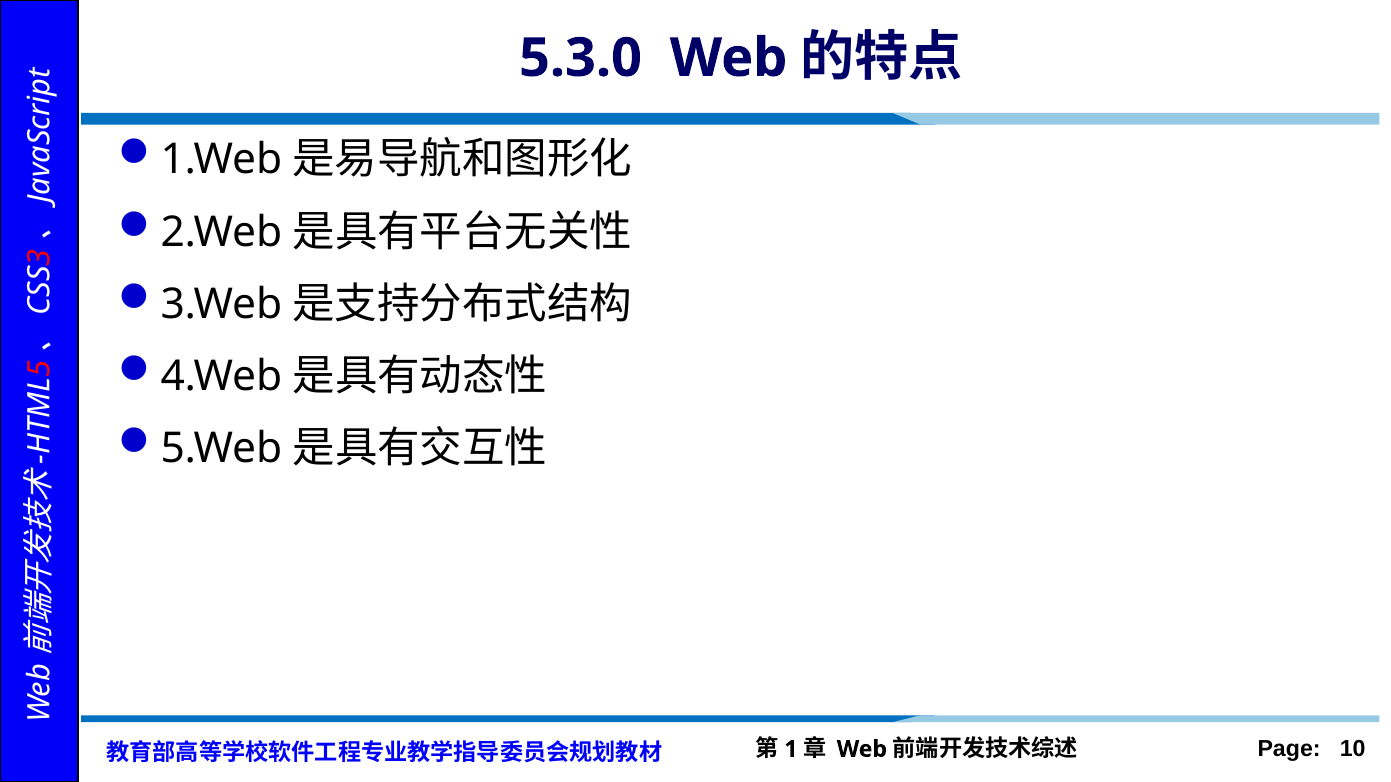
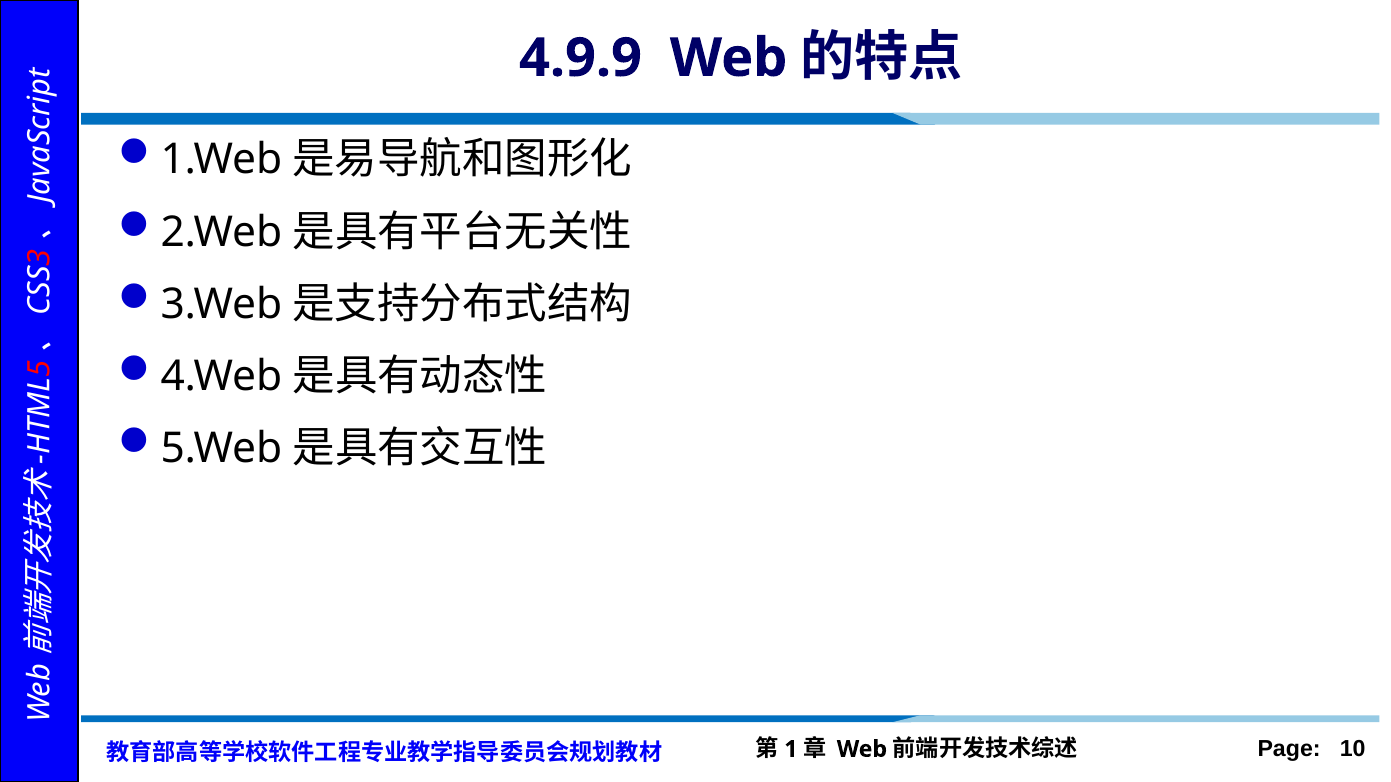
5.3.0: 5.3.0 -> 4.9.9
